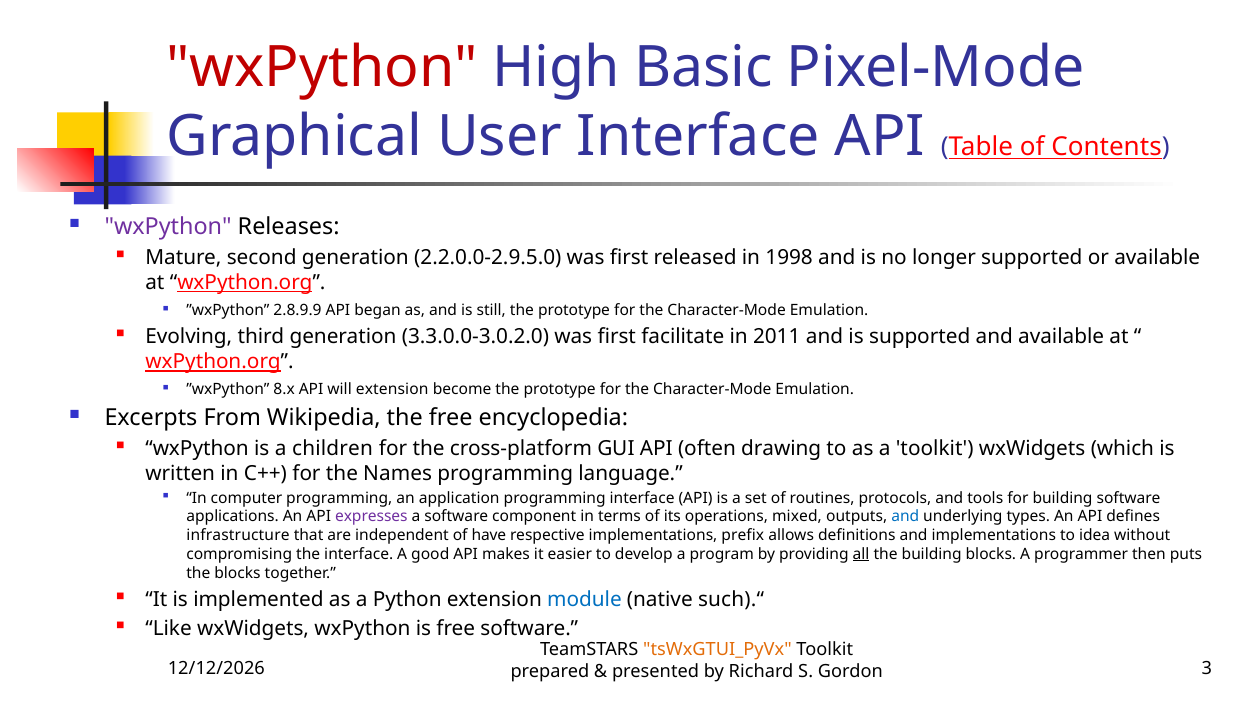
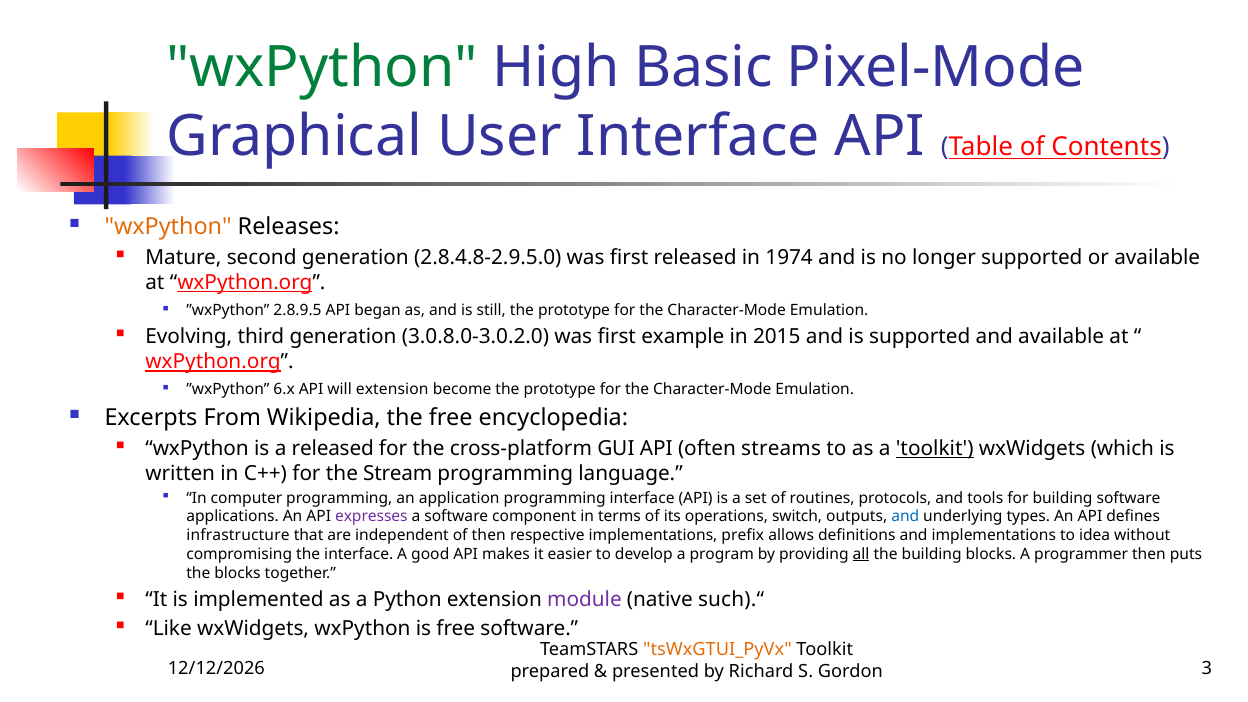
wxPython at (322, 68) colour: red -> green
wxPython at (168, 227) colour: purple -> orange
2.2.0.0-2.9.5.0: 2.2.0.0-2.9.5.0 -> 2.8.4.8-2.9.5.0
1998: 1998 -> 1974
2.8.9.9: 2.8.9.9 -> 2.8.9.5
3.3.0.0-3.0.2.0: 3.3.0.0-3.0.2.0 -> 3.0.8.0-3.0.2.0
facilitate: facilitate -> example
2011: 2011 -> 2015
8.x: 8.x -> 6.x
a children: children -> released
drawing: drawing -> streams
toolkit at (935, 449) underline: none -> present
Names: Names -> Stream
mixed: mixed -> switch
of have: have -> then
module colour: blue -> purple
